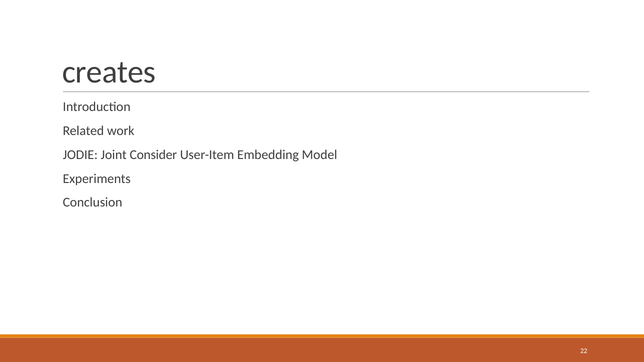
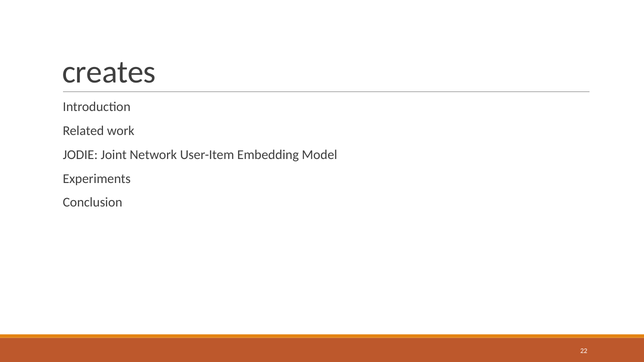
Consider: Consider -> Network
